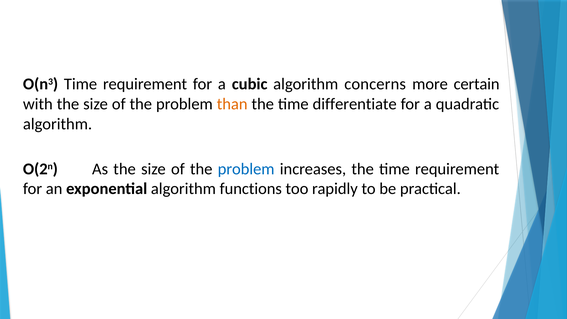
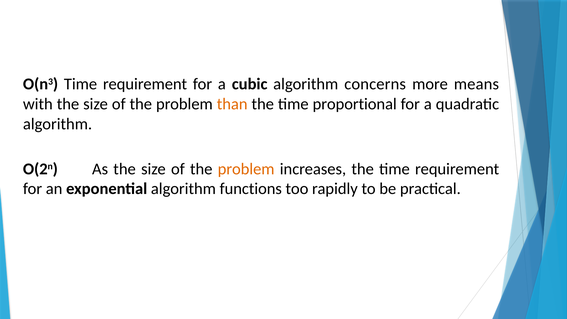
certain: certain -> means
differentiate: differentiate -> proportional
problem at (246, 169) colour: blue -> orange
